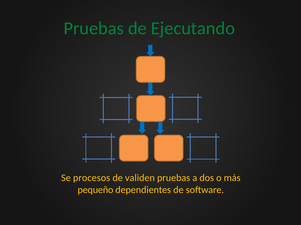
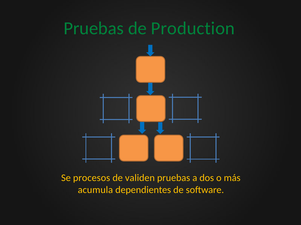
Ejecutando: Ejecutando -> Production
pequeño: pequeño -> acumula
